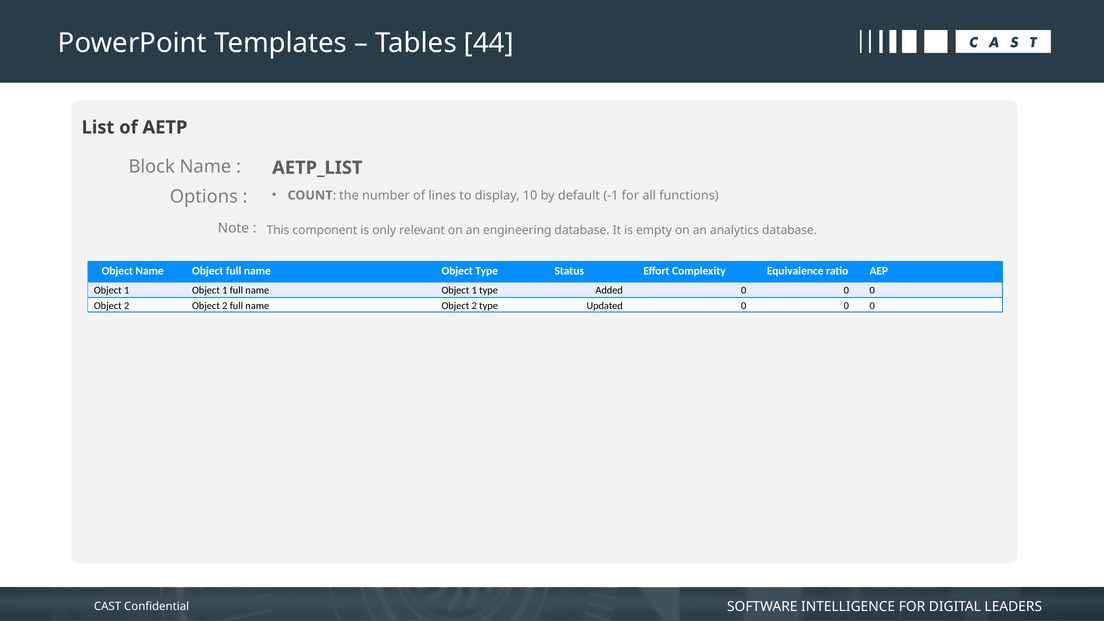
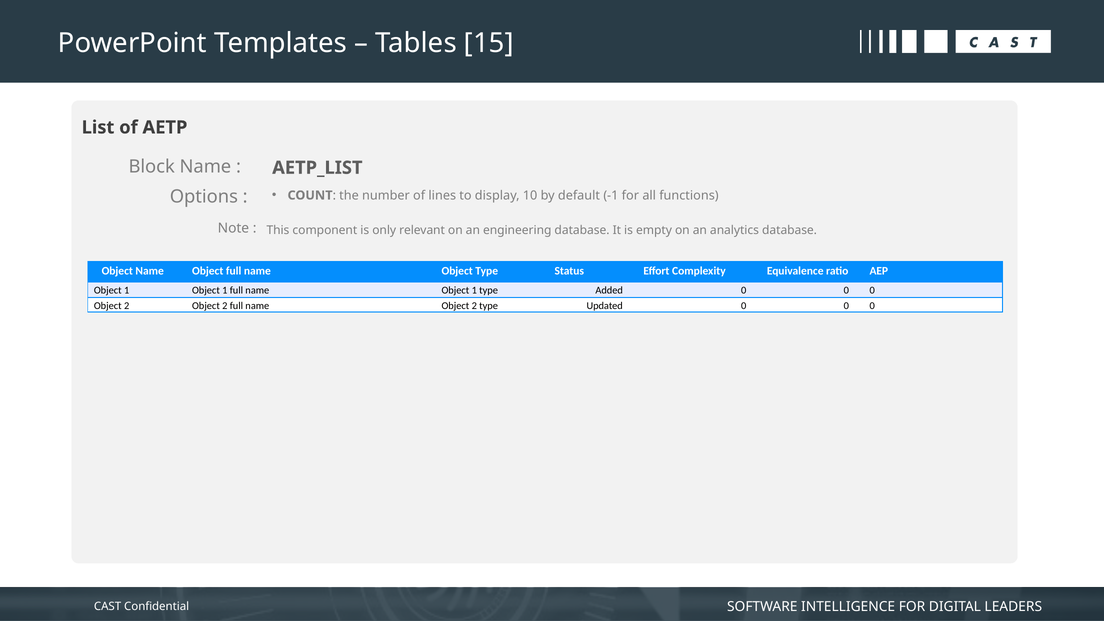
44: 44 -> 15
